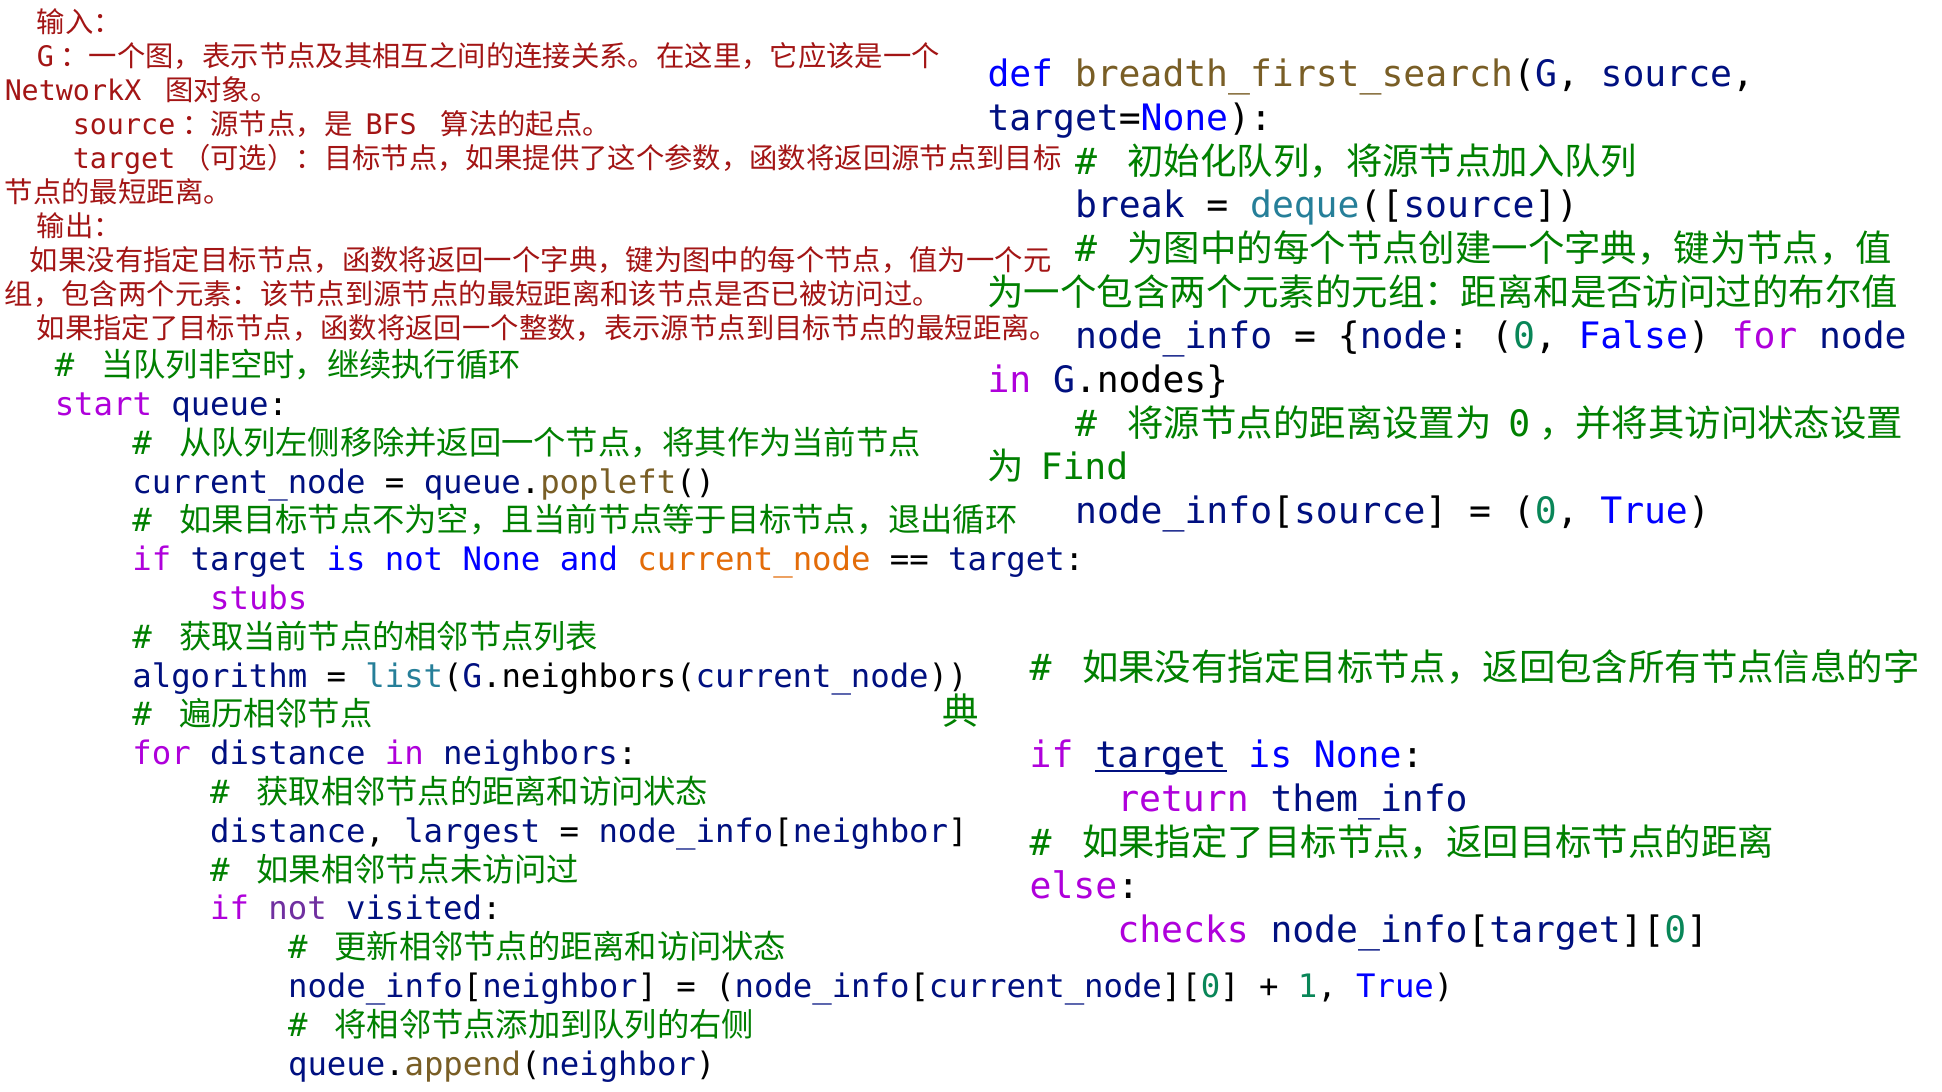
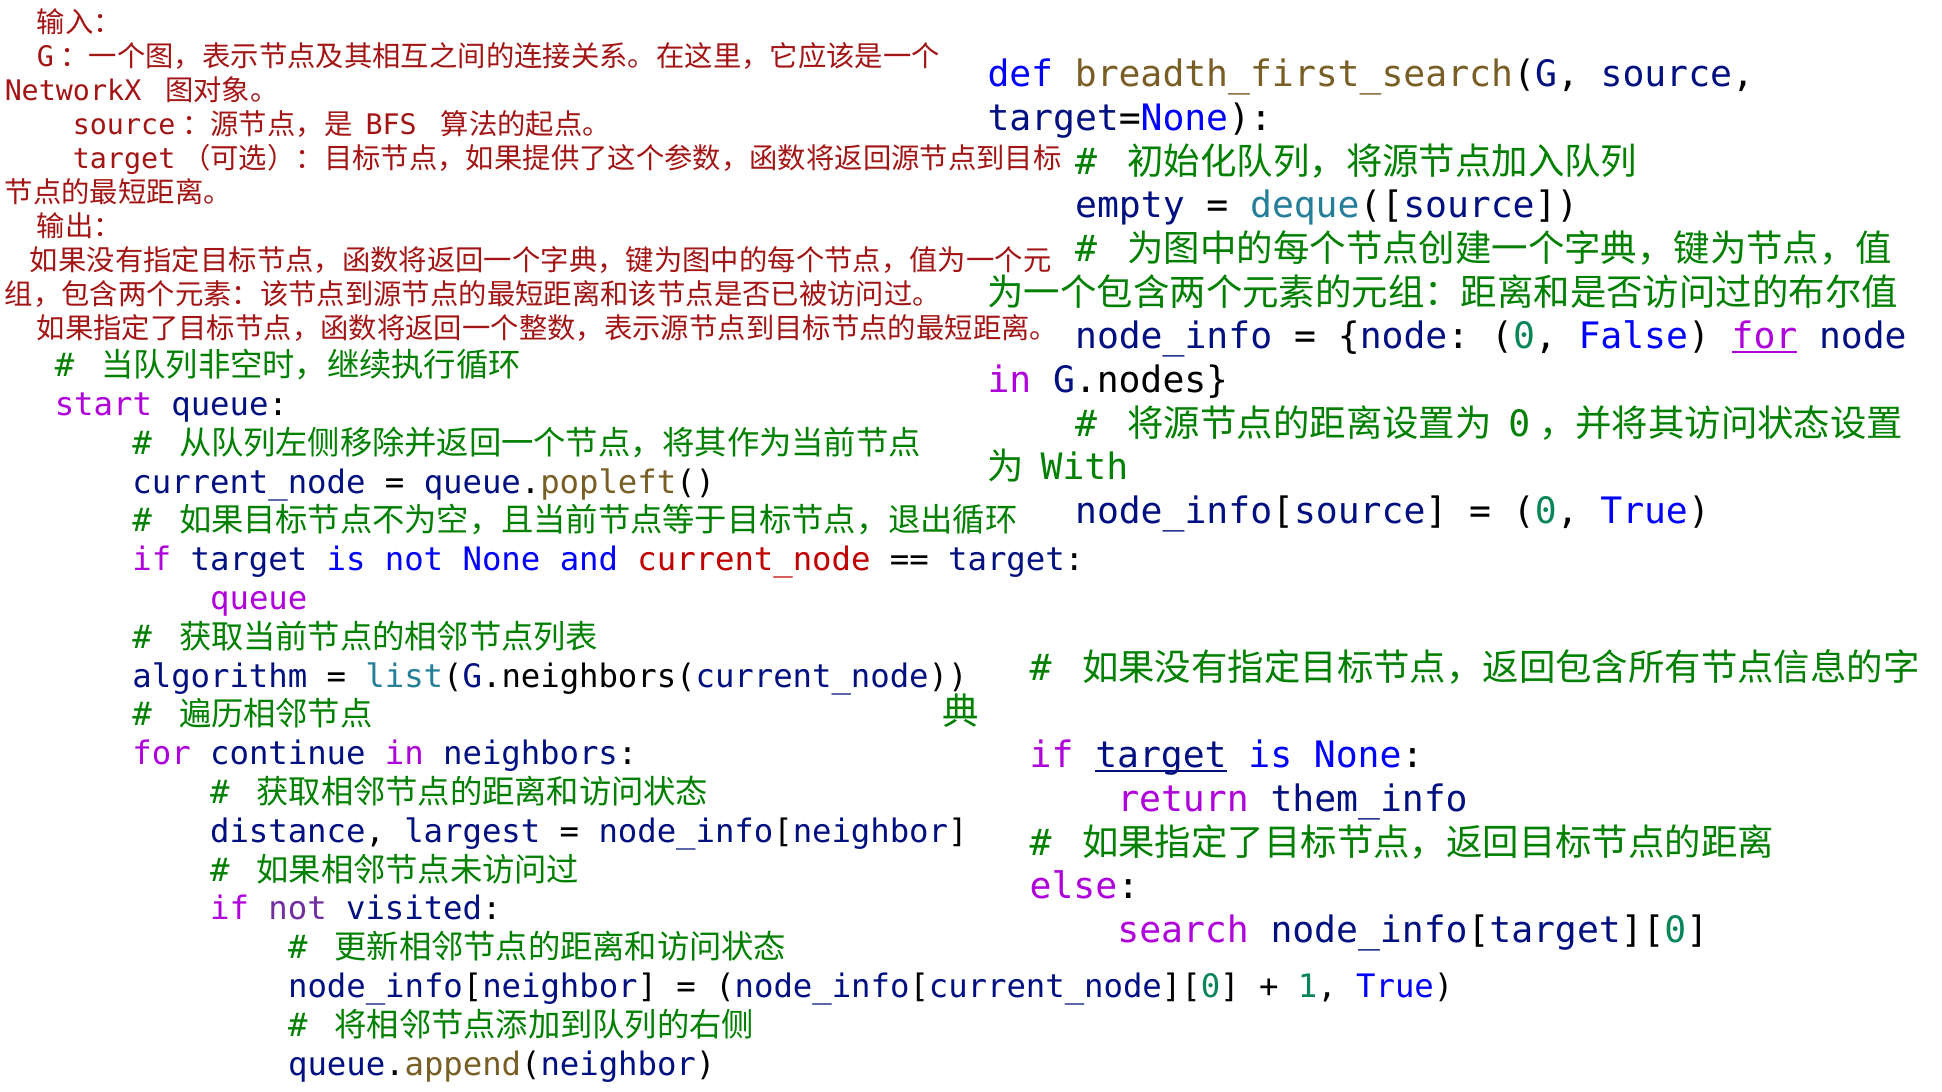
break: break -> empty
for at (1765, 337) underline: none -> present
Find: Find -> With
current_node at (754, 560) colour: orange -> red
stubs at (259, 599): stubs -> queue
for distance: distance -> continue
checks: checks -> search
